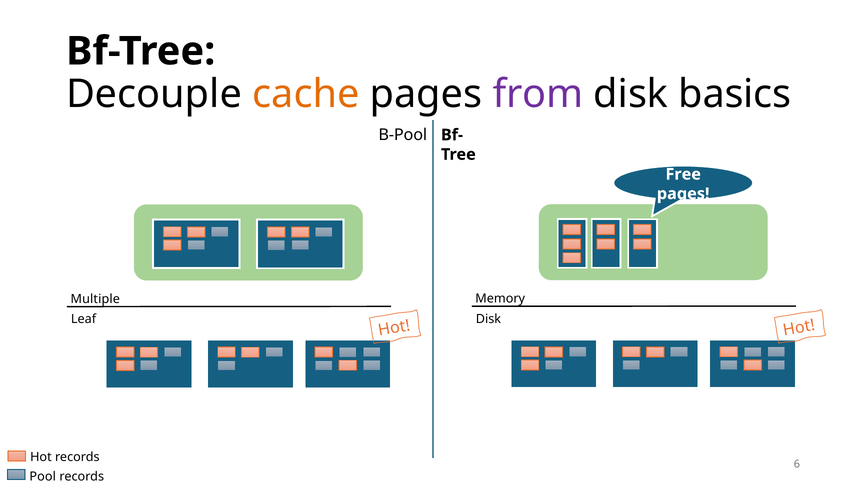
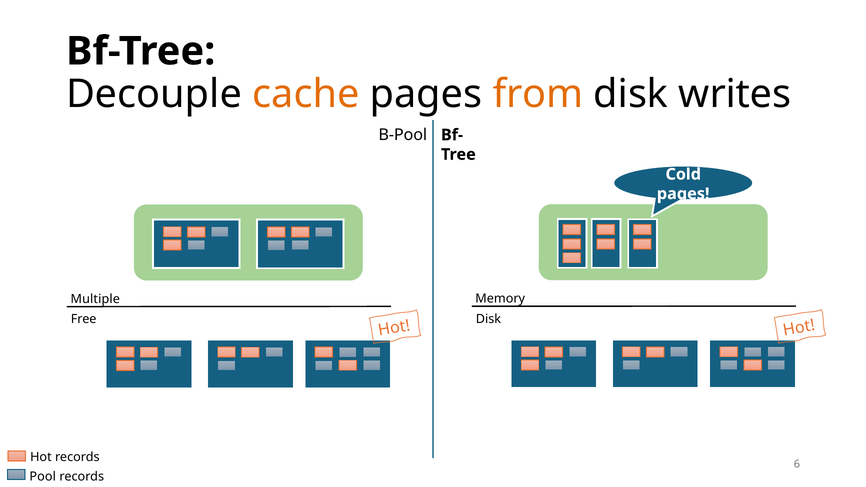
from colour: purple -> orange
basics: basics -> writes
Free: Free -> Cold
Leaf: Leaf -> Free
